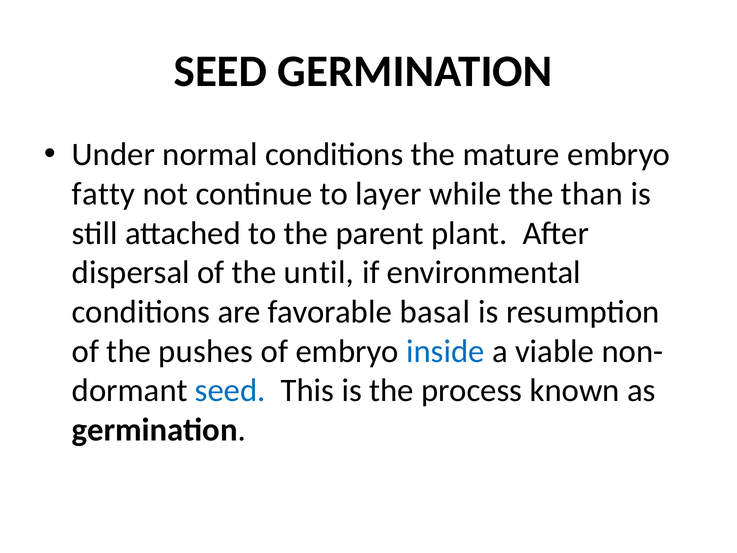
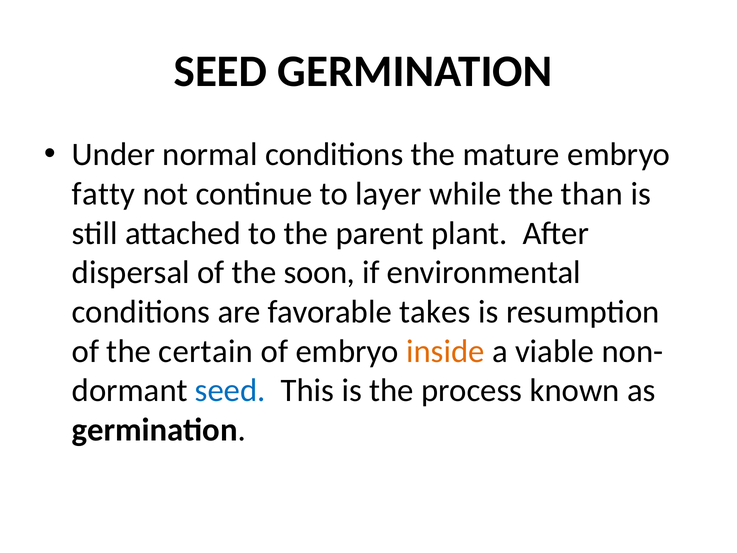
until: until -> soon
basal: basal -> takes
pushes: pushes -> certain
inside colour: blue -> orange
